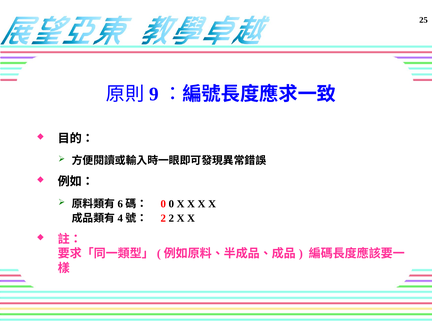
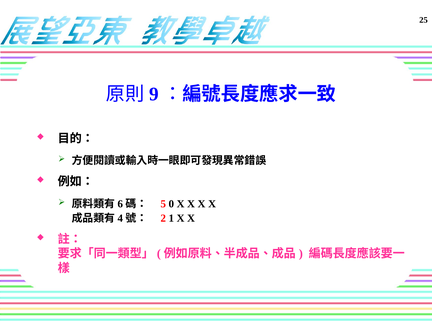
0 at (163, 204): 0 -> 5
2 2: 2 -> 1
